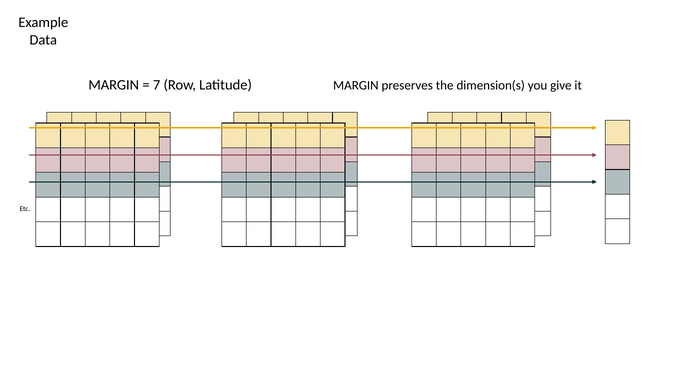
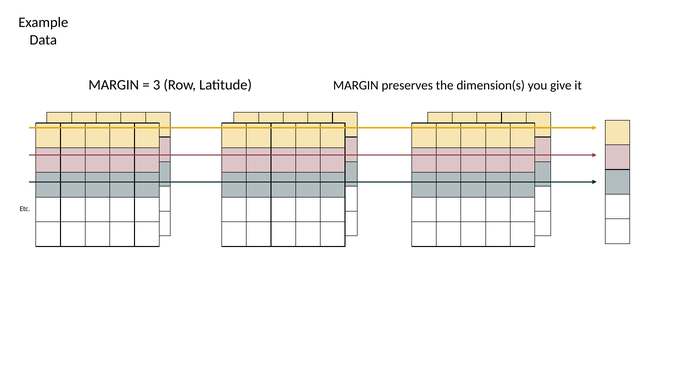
7: 7 -> 3
